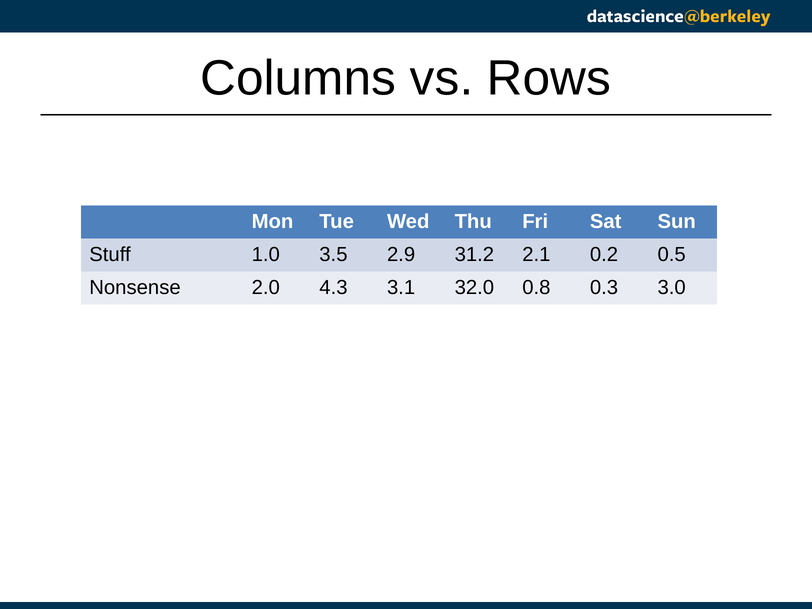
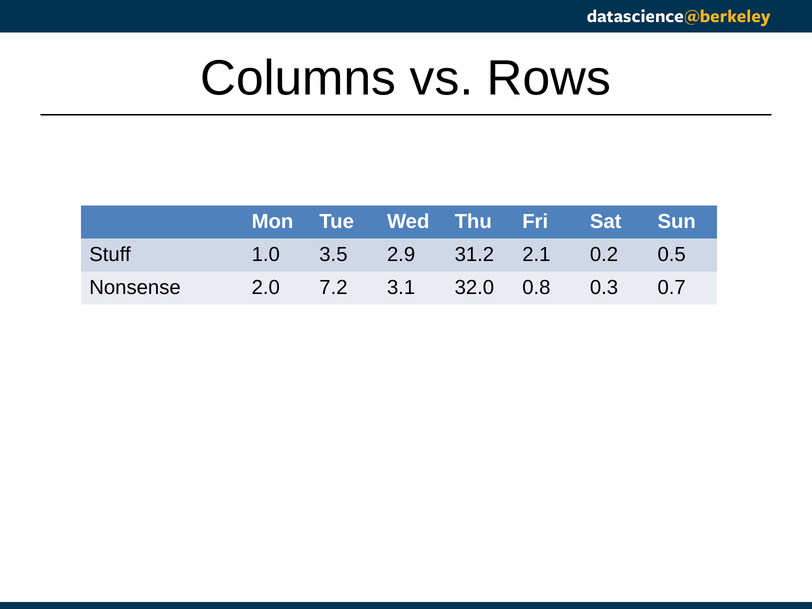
4.3: 4.3 -> 7.2
3.0: 3.0 -> 0.7
